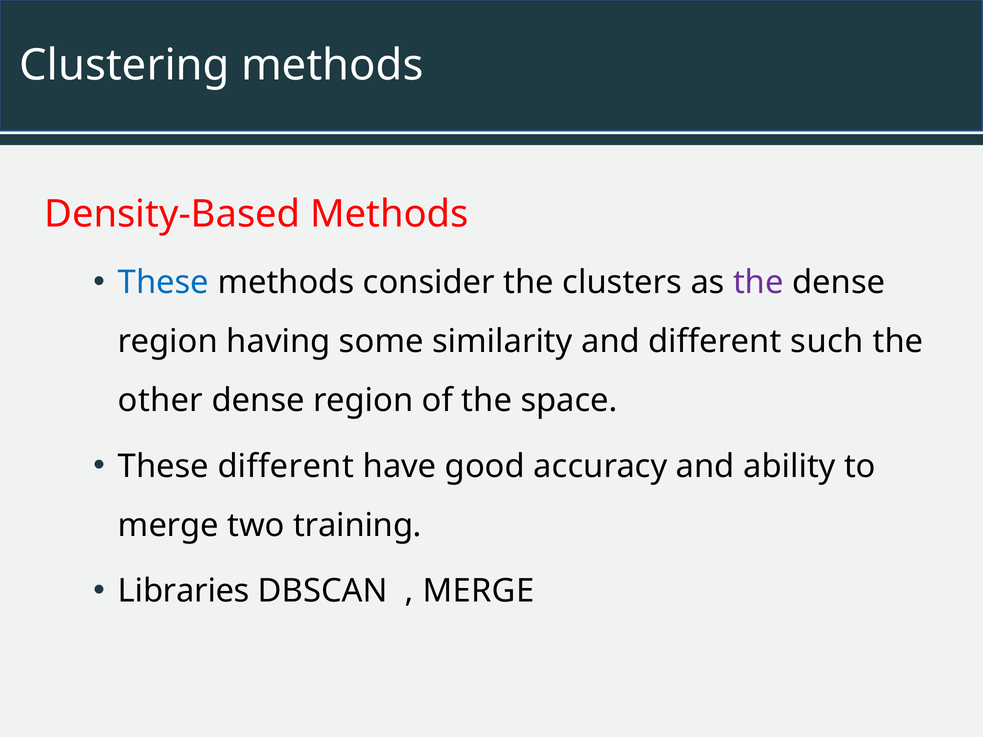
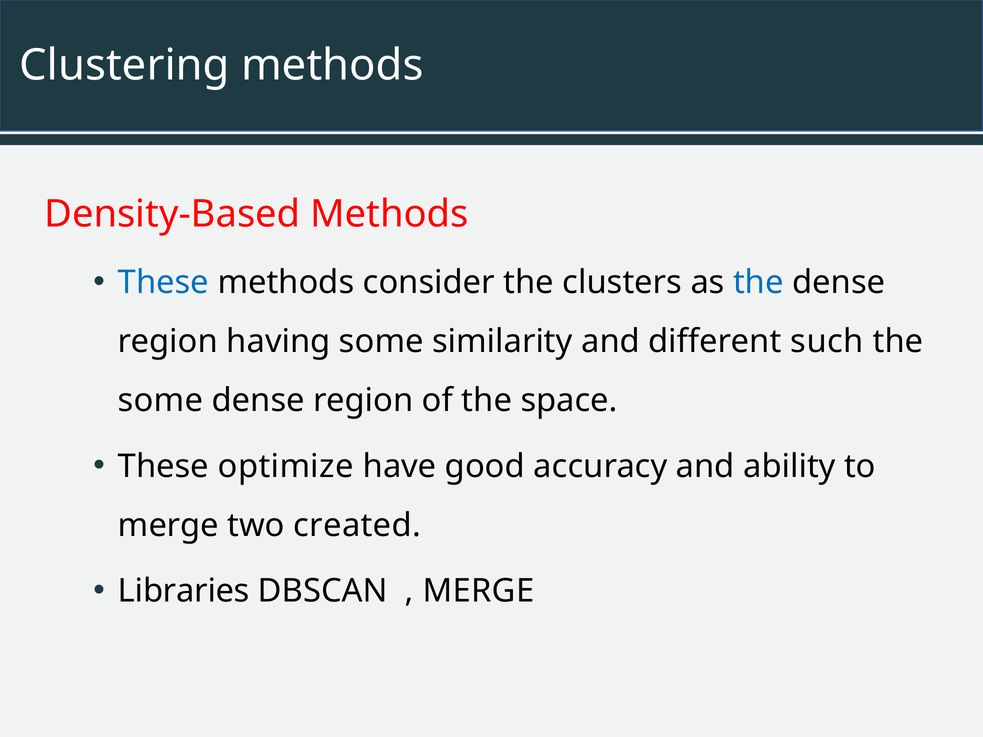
the at (758, 283) colour: purple -> blue
other at (160, 401): other -> some
These different: different -> optimize
training: training -> created
